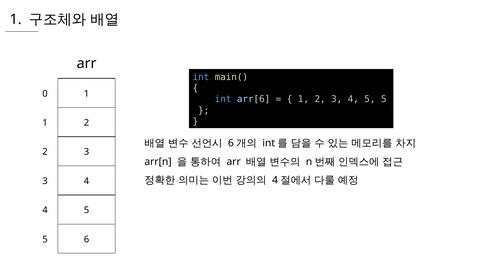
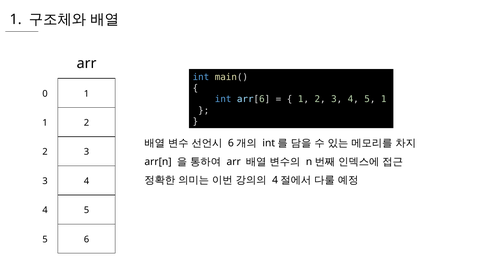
5 5: 5 -> 1
